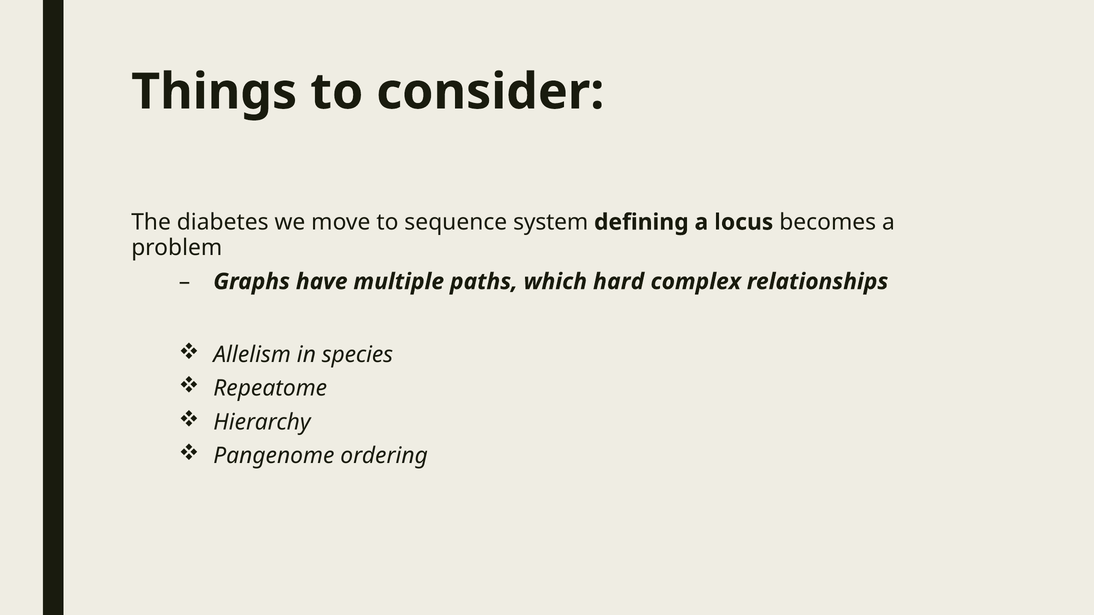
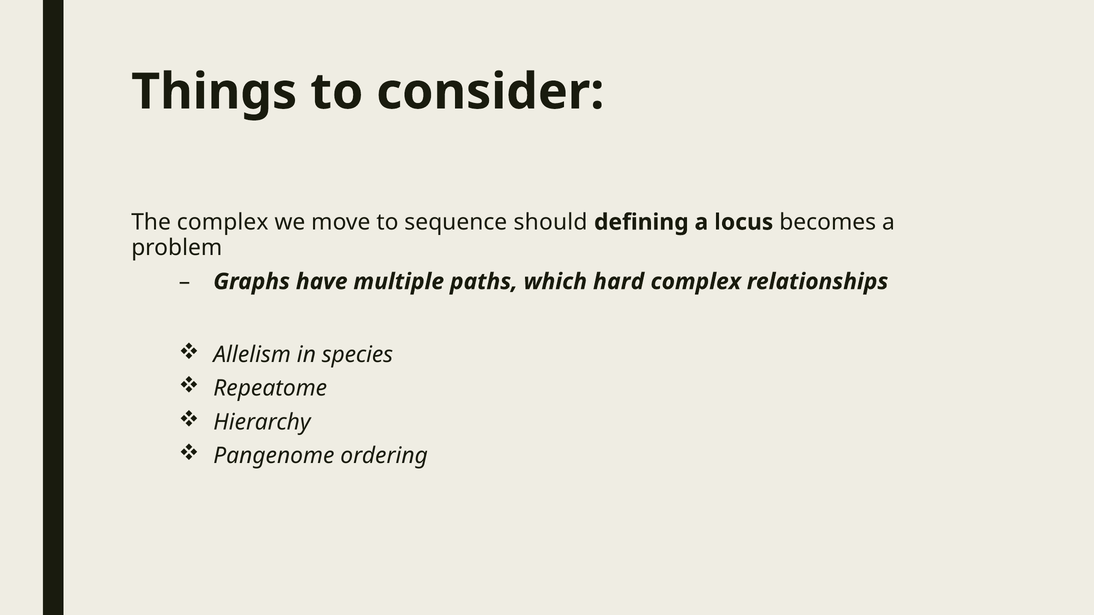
The diabetes: diabetes -> complex
system: system -> should
